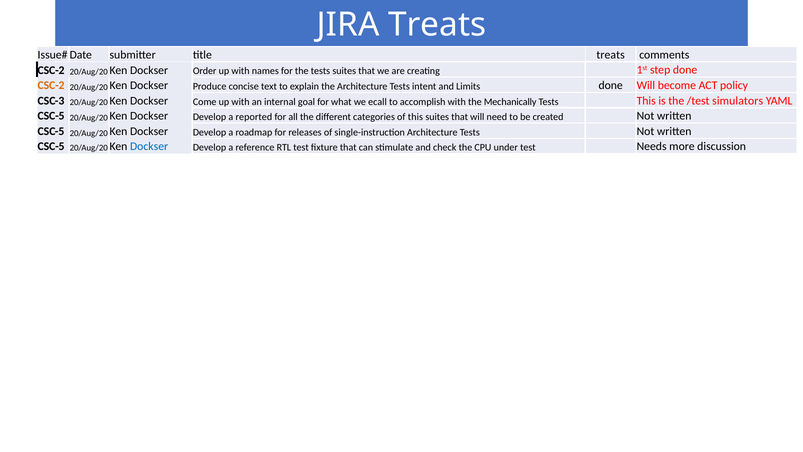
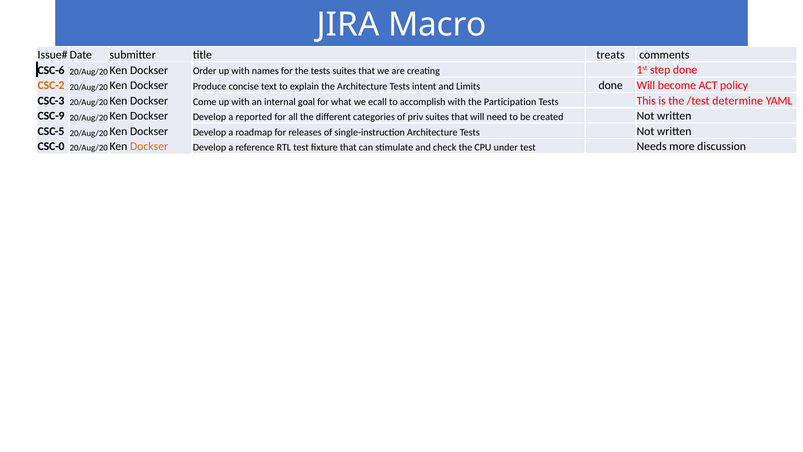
JIRA Treats: Treats -> Macro
CSC-2 at (51, 70): CSC-2 -> CSC-6
Mechanically: Mechanically -> Participation
simulators: simulators -> determine
CSC-5 at (51, 116): CSC-5 -> CSC-9
of this: this -> priv
CSC-5 at (51, 146): CSC-5 -> CSC-0
Dockser at (149, 146) colour: blue -> orange
